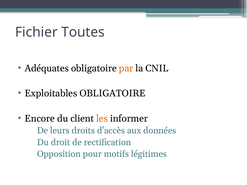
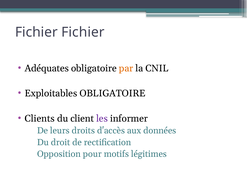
Fichier Toutes: Toutes -> Fichier
Encore: Encore -> Clients
les colour: orange -> purple
